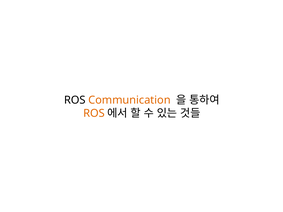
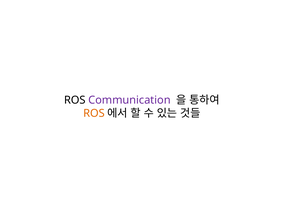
Communication colour: orange -> purple
